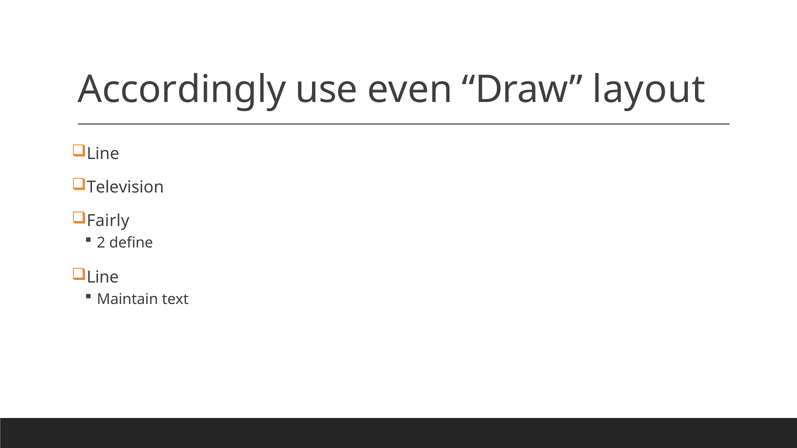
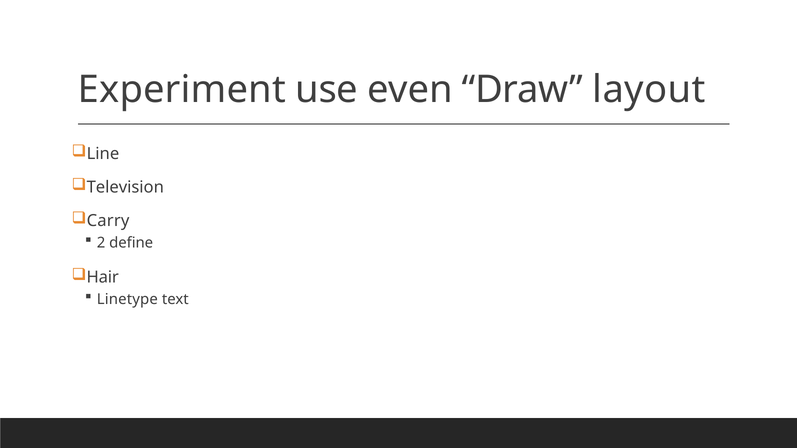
Accordingly: Accordingly -> Experiment
Fairly: Fairly -> Carry
Line at (103, 277): Line -> Hair
Maintain: Maintain -> Linetype
